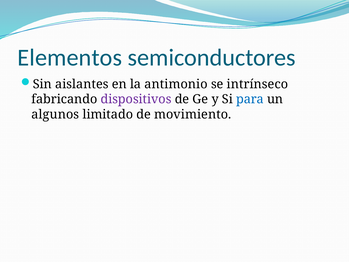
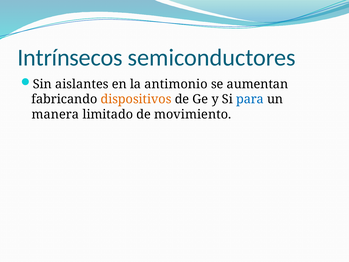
Elementos: Elementos -> Intrínsecos
intrínseco: intrínseco -> aumentan
dispositivos colour: purple -> orange
algunos: algunos -> manera
